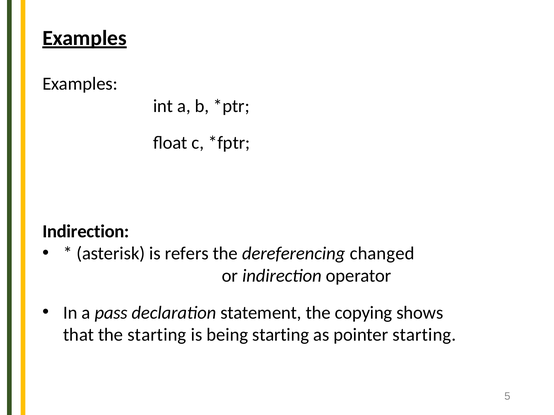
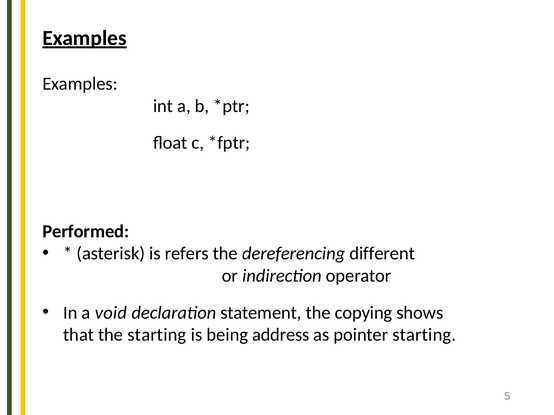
Indirection at (86, 232): Indirection -> Performed
changed: changed -> different
pass: pass -> void
being starting: starting -> address
